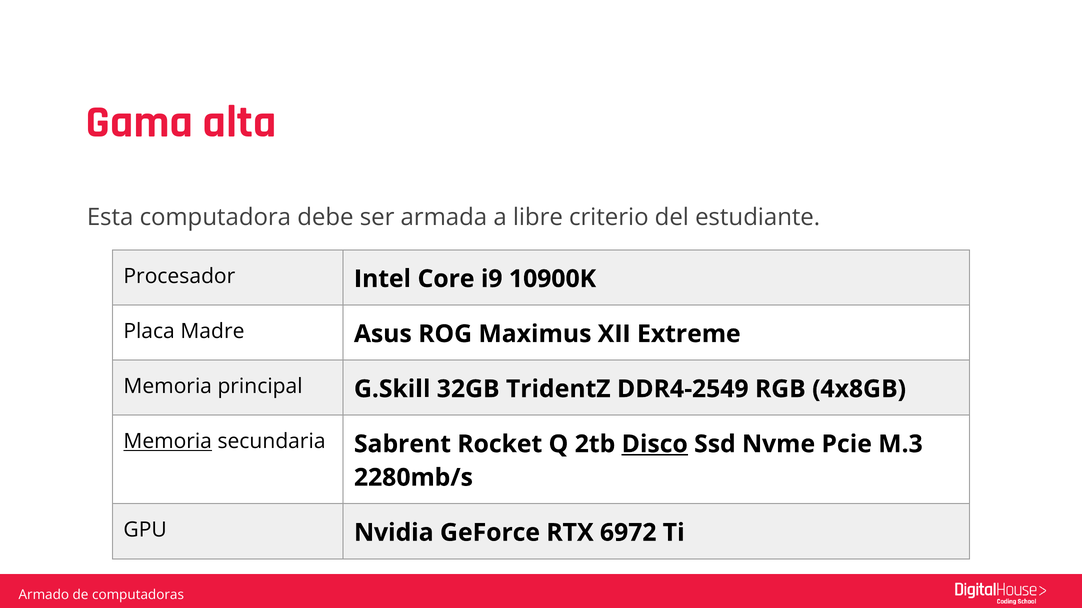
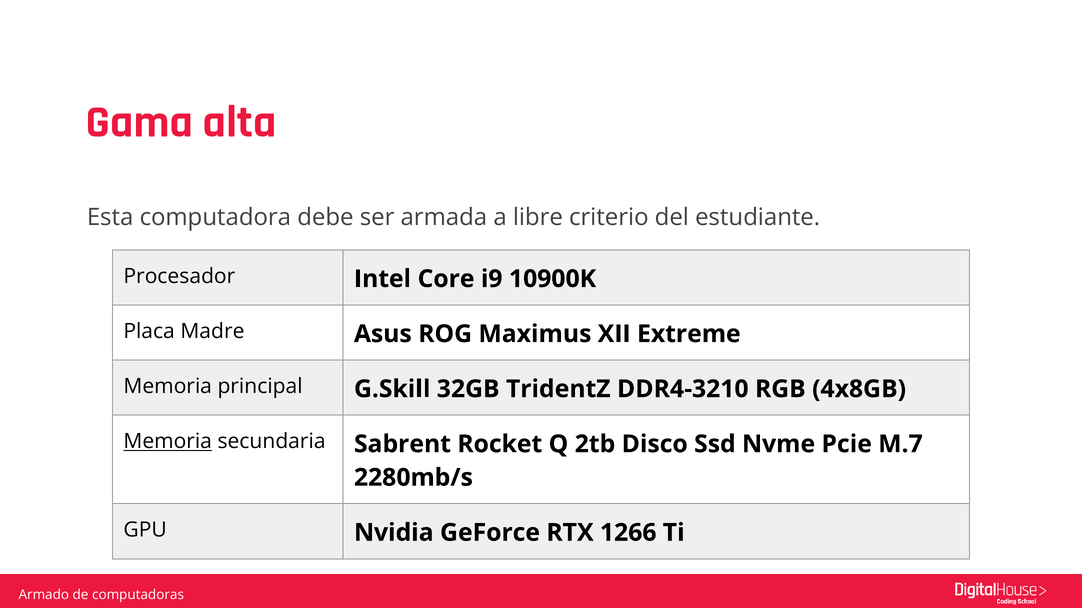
DDR4-2549: DDR4-2549 -> DDR4-3210
Disco underline: present -> none
M.3: M.3 -> M.7
6972: 6972 -> 1266
